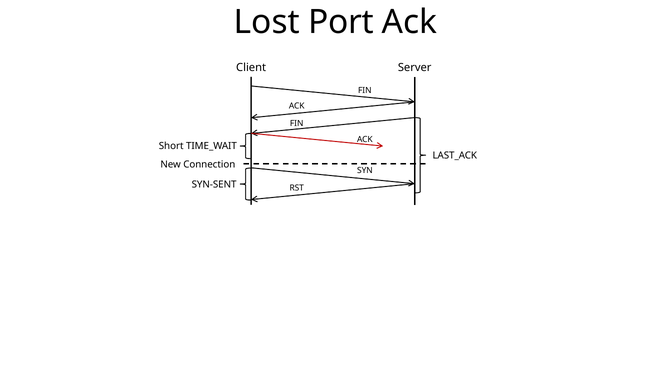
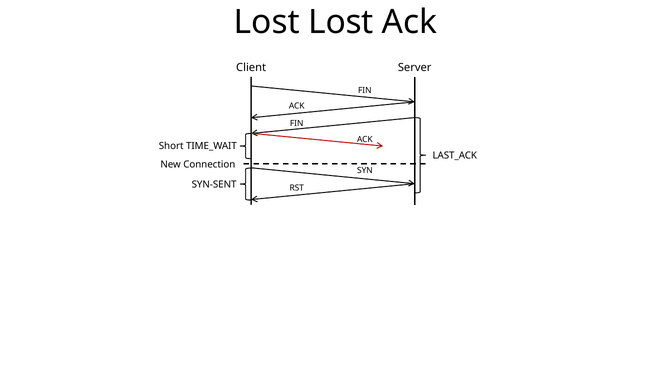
Lost Port: Port -> Lost
